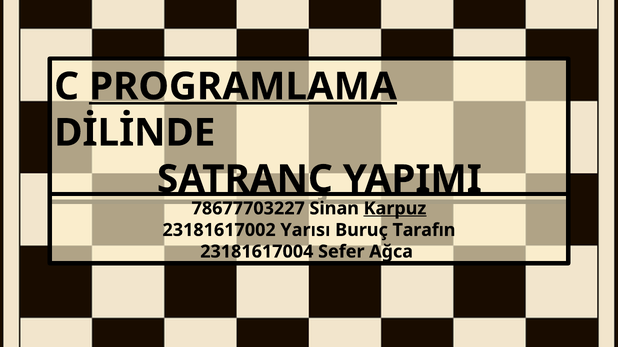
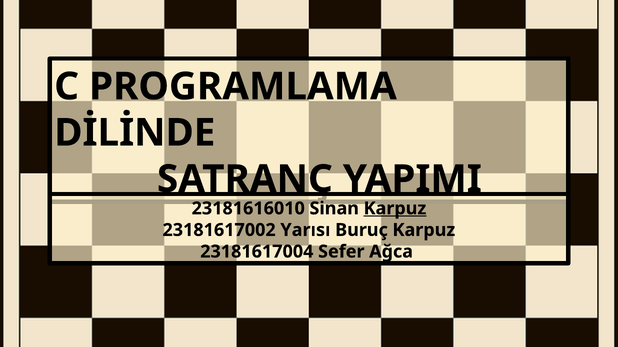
PROGRAMLAMA underline: present -> none
78677703227: 78677703227 -> 23181616010
Buruç Tarafın: Tarafın -> Karpuz
